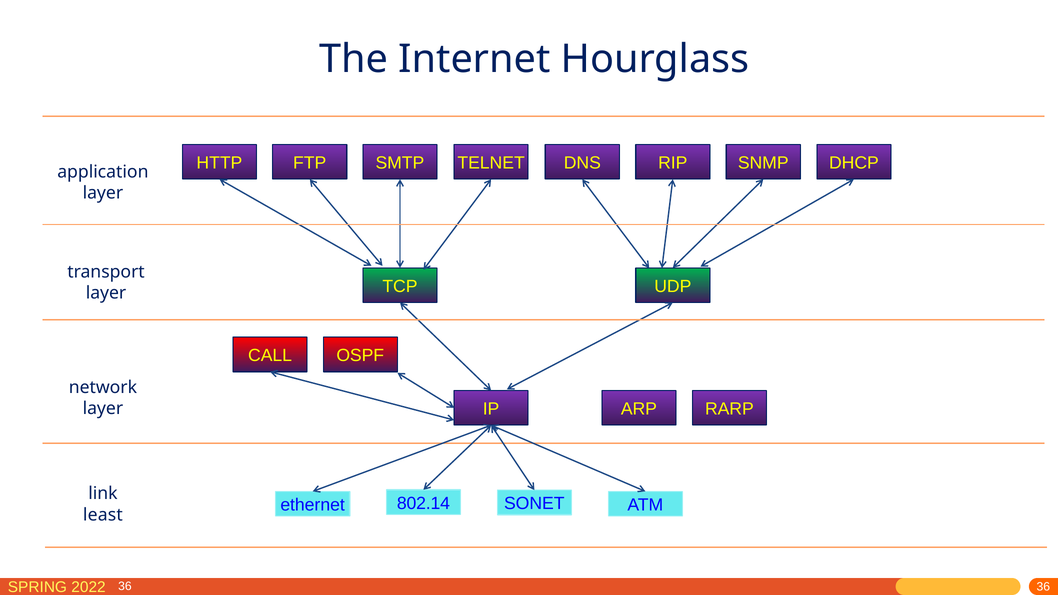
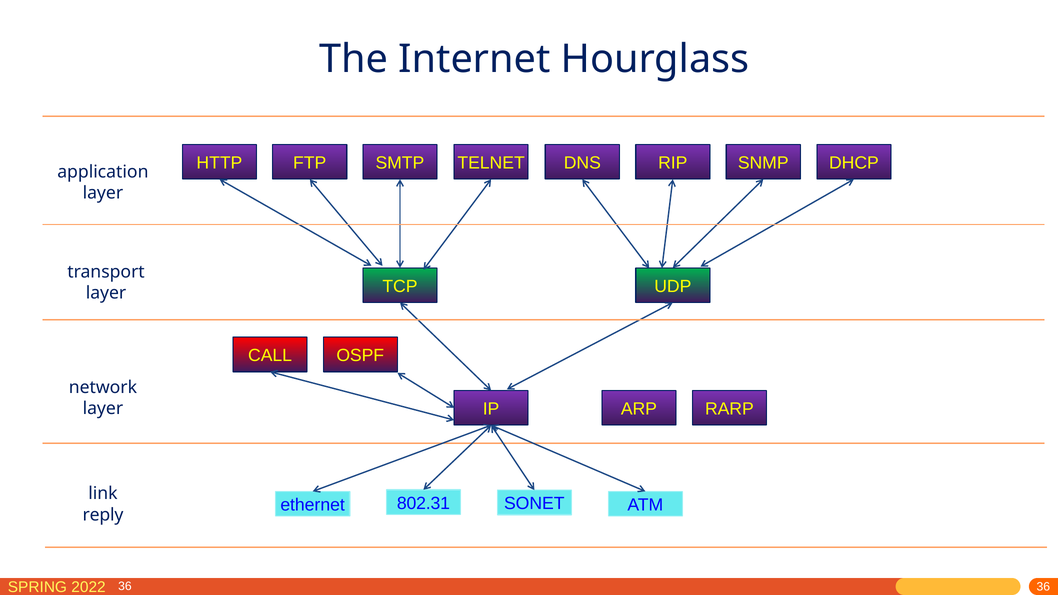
802.14: 802.14 -> 802.31
least: least -> reply
